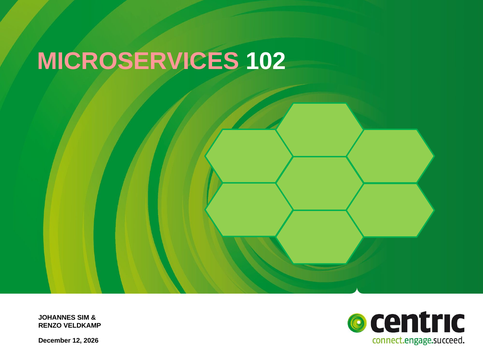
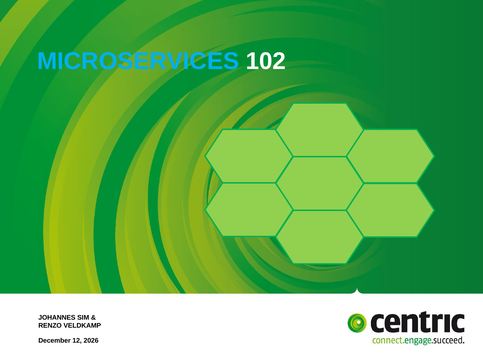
MICROSERVICES colour: pink -> light blue
